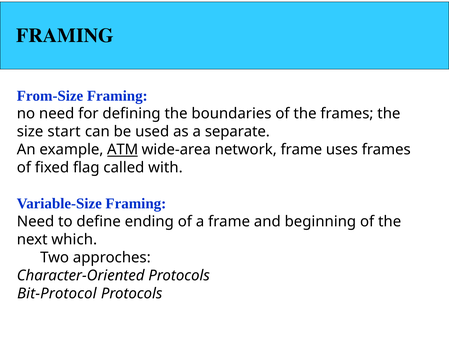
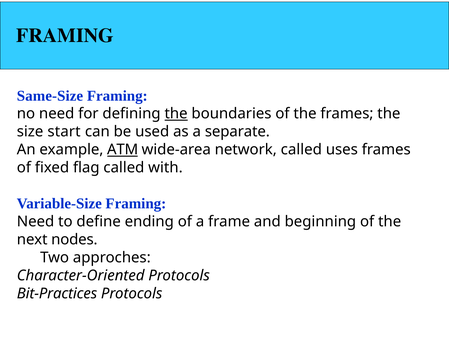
From-Size: From-Size -> Same-Size
the at (176, 114) underline: none -> present
network frame: frame -> called
which: which -> nodes
Bit-Protocol: Bit-Protocol -> Bit-Practices
